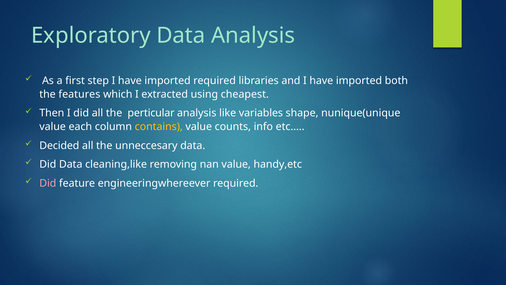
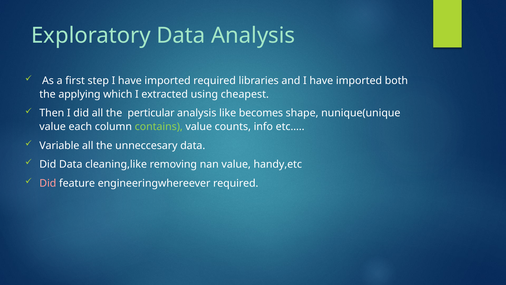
features: features -> applying
variables: variables -> becomes
contains colour: yellow -> light green
Decided: Decided -> Variable
